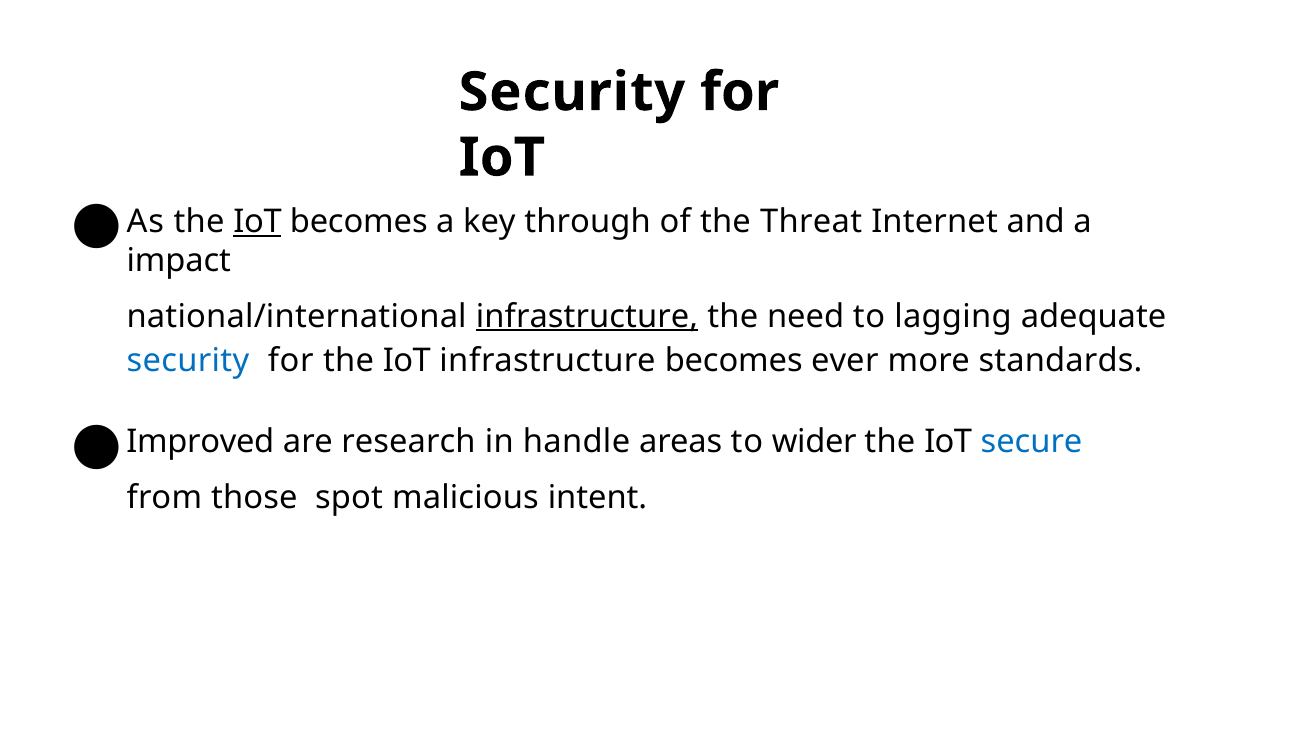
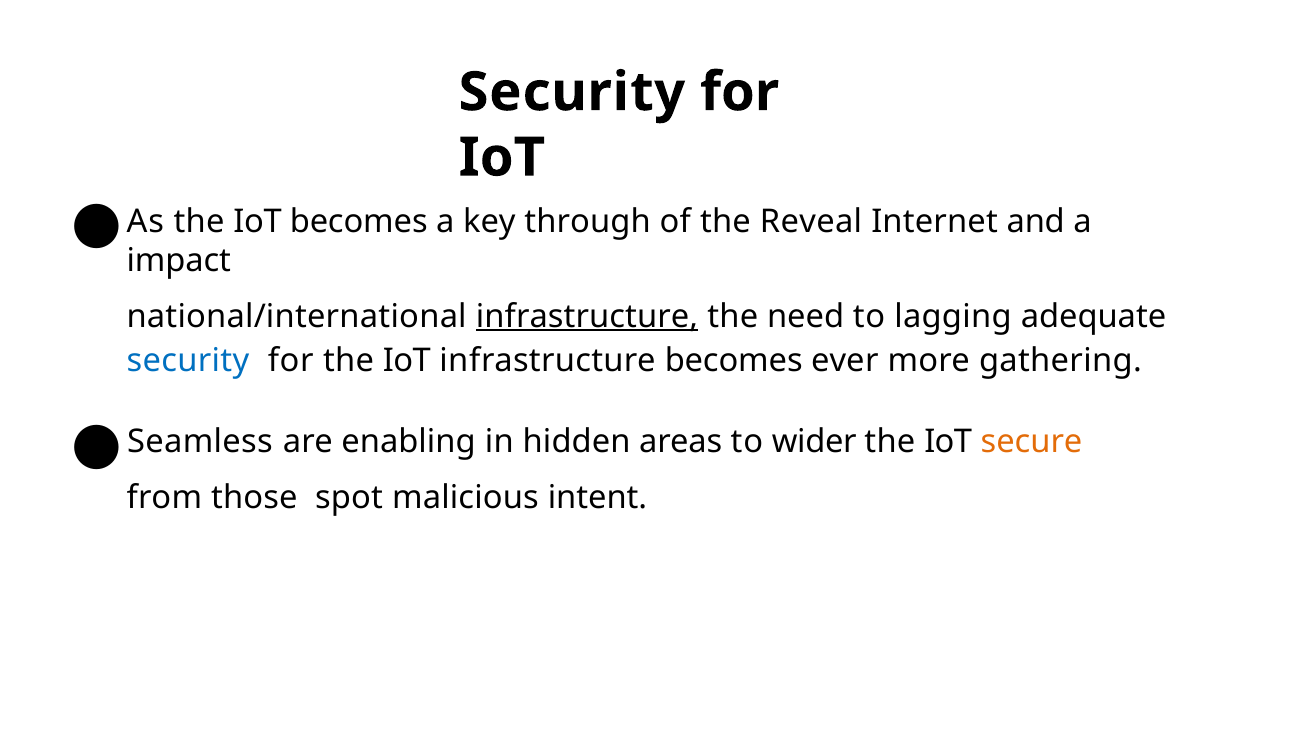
IoT at (258, 222) underline: present -> none
Threat: Threat -> Reveal
standards: standards -> gathering
Improved: Improved -> Seamless
research: research -> enabling
handle: handle -> hidden
secure colour: blue -> orange
